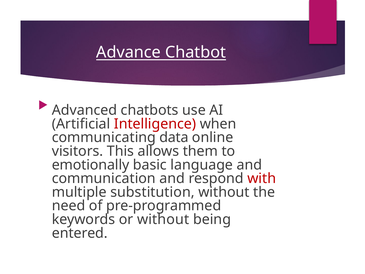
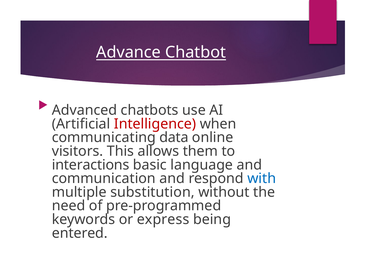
emotionally: emotionally -> interactions
with colour: red -> blue
or without: without -> express
